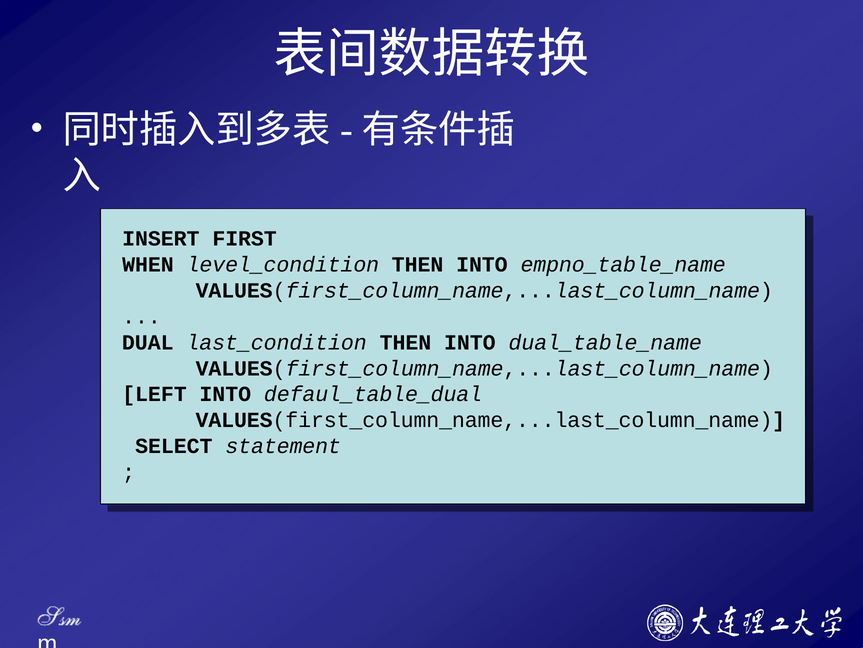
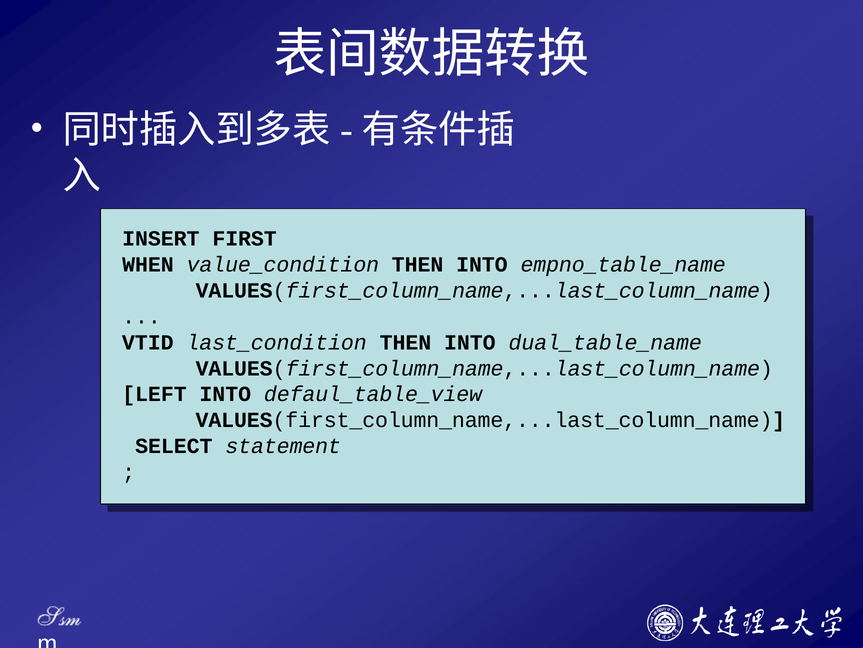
level_condition: level_condition -> value_condition
DUAL: DUAL -> VTID
defaul_table_dual: defaul_table_dual -> defaul_table_view
